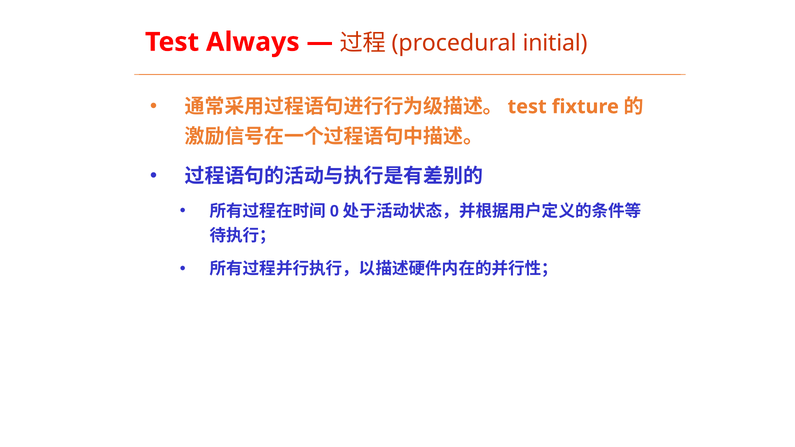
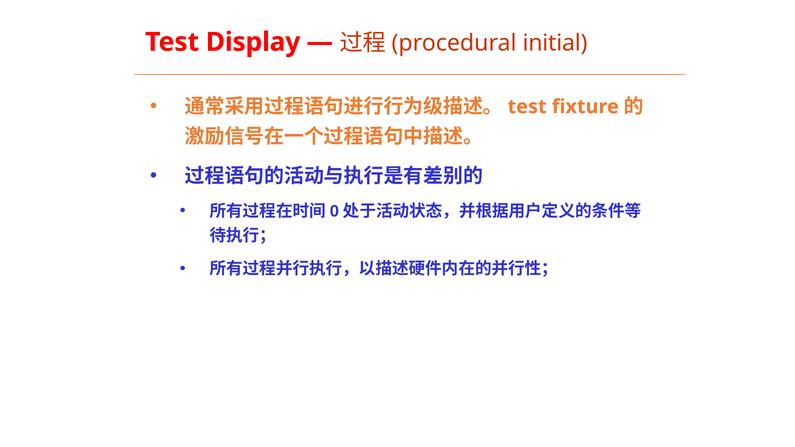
Always: Always -> Display
